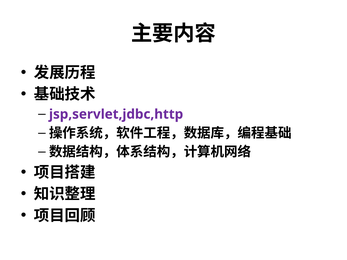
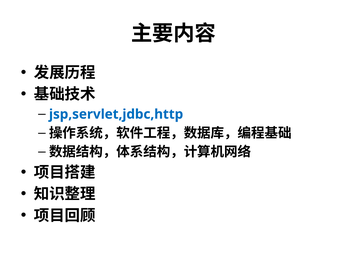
jsp,servlet,jdbc,http colour: purple -> blue
